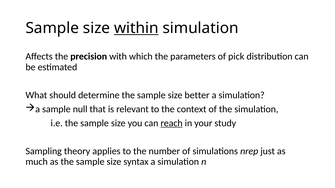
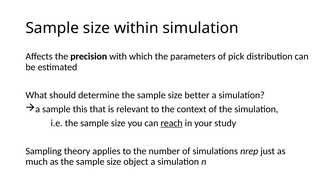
within underline: present -> none
null: null -> this
syntax: syntax -> object
